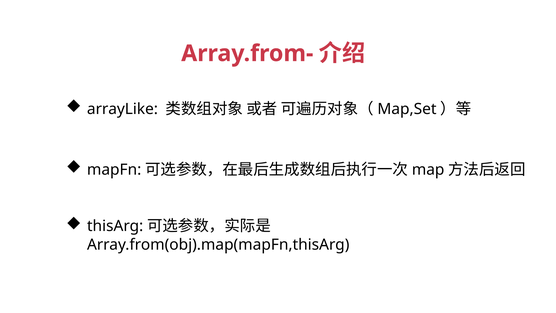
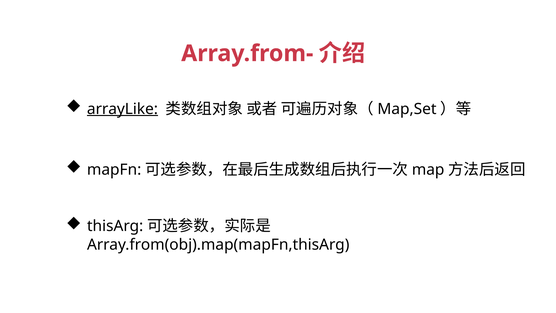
arrayLike underline: none -> present
